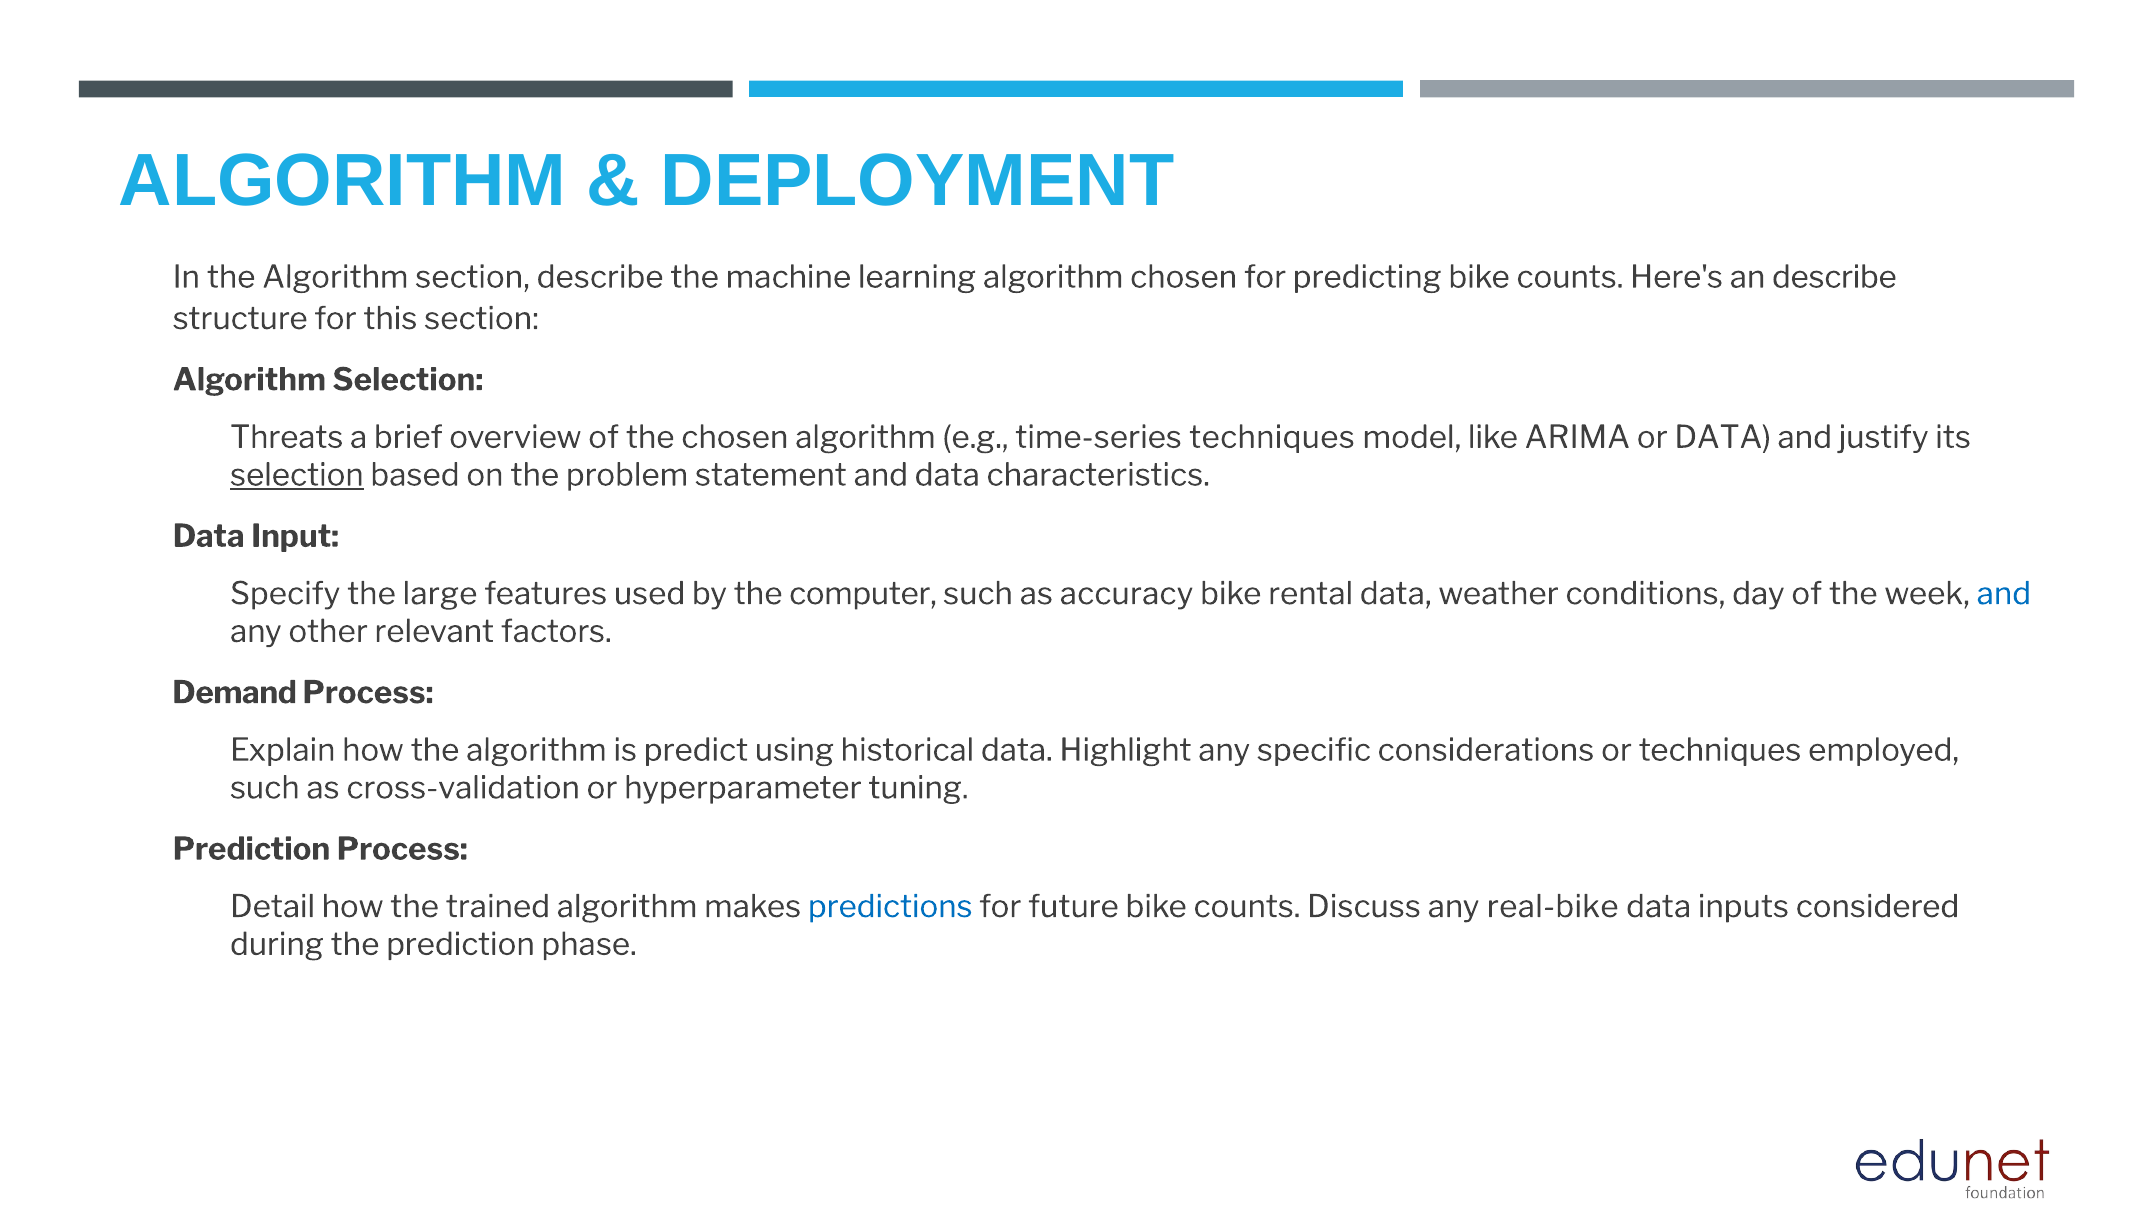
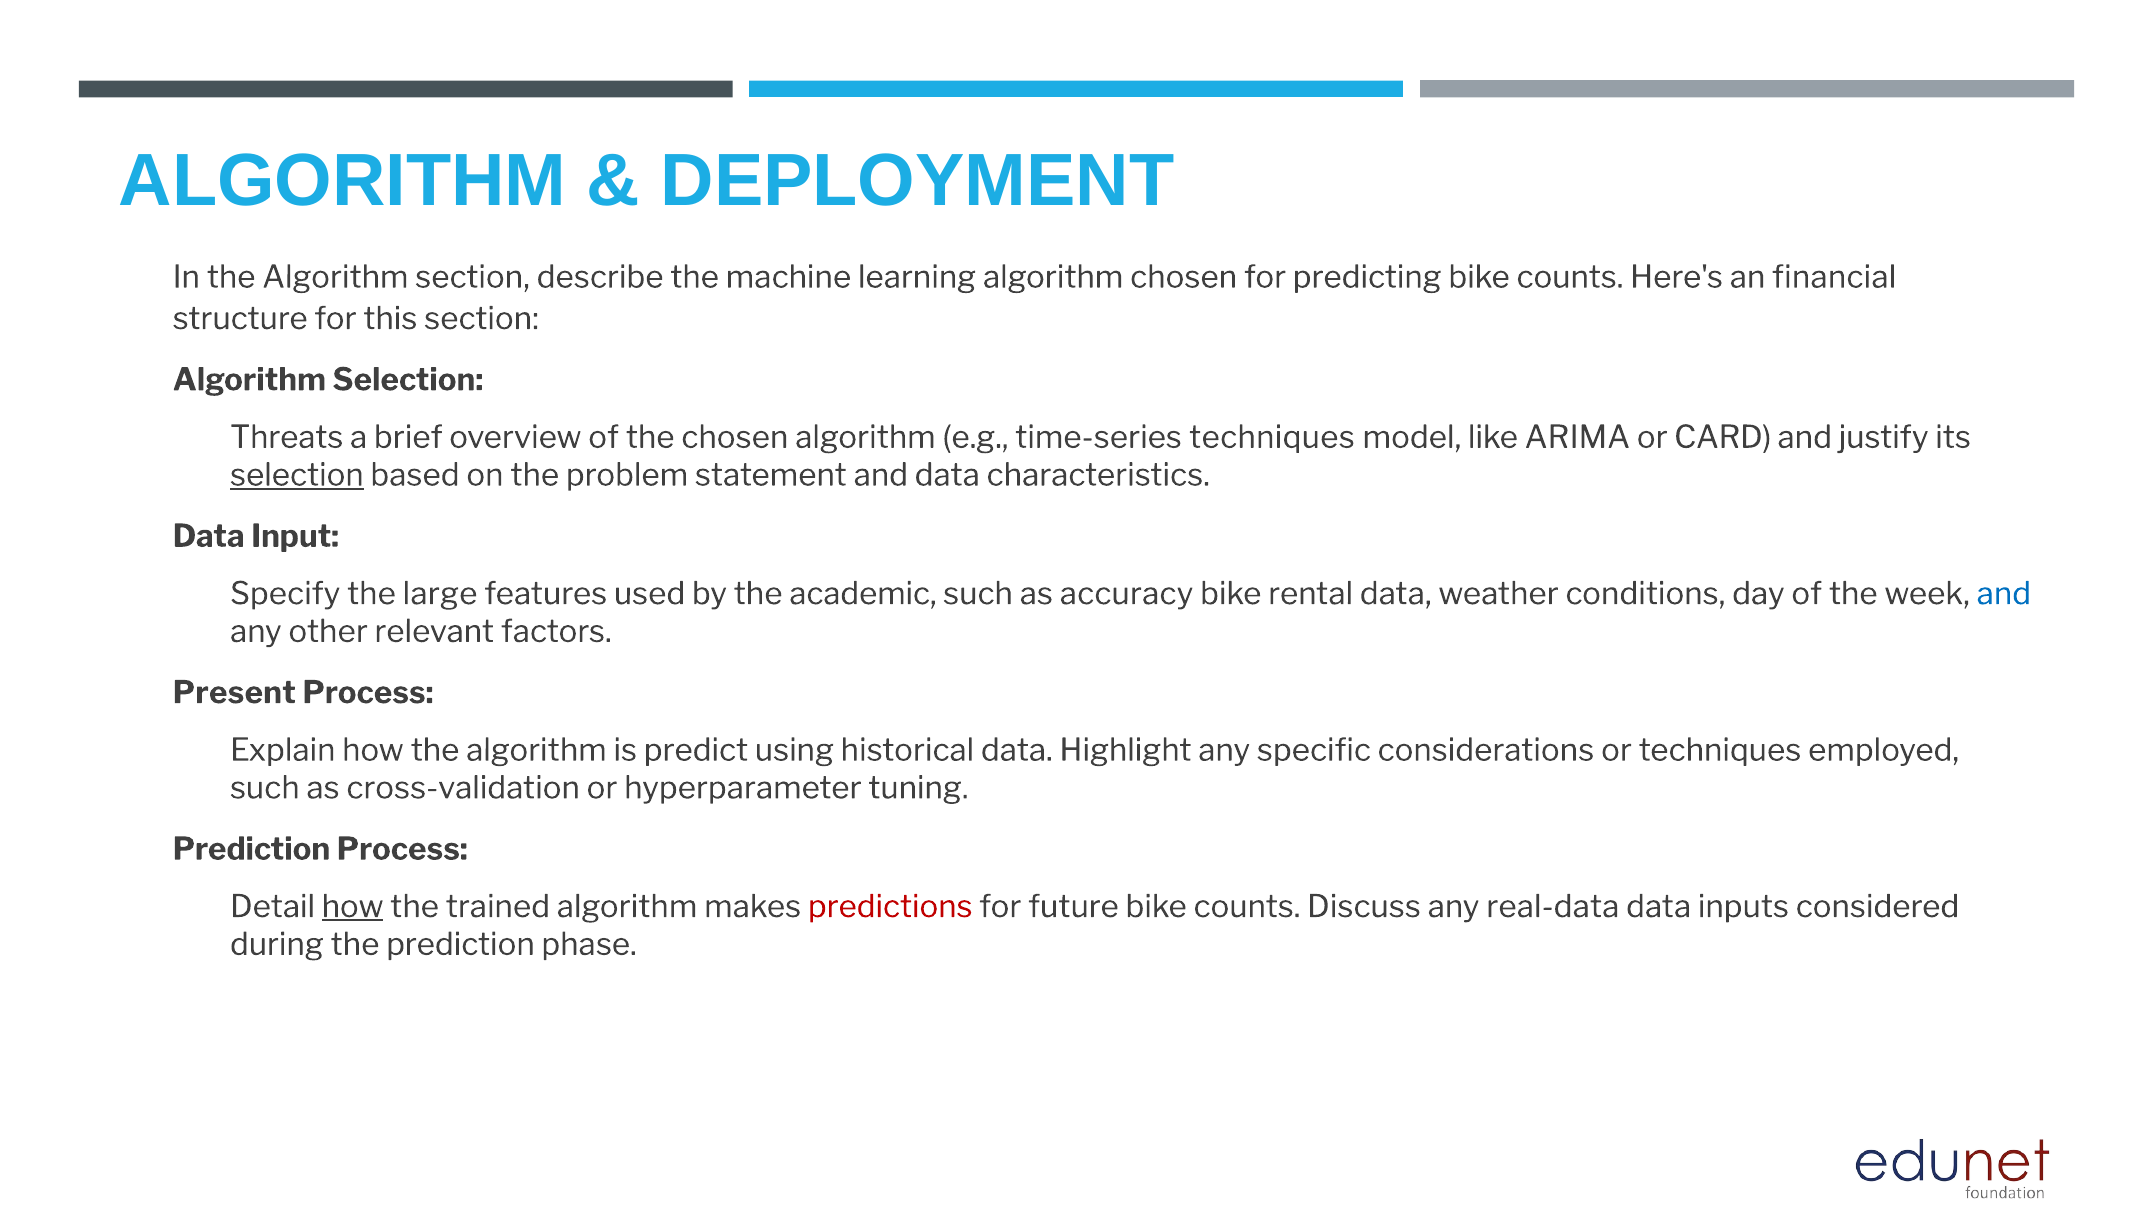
an describe: describe -> financial
or DATA: DATA -> CARD
computer: computer -> academic
Demand: Demand -> Present
how at (353, 907) underline: none -> present
predictions colour: blue -> red
real-bike: real-bike -> real-data
